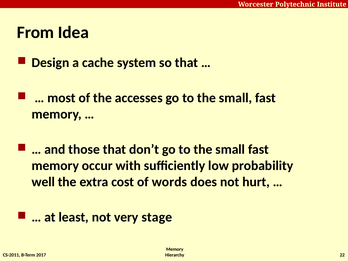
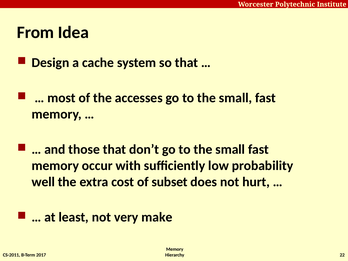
words: words -> subset
stage: stage -> make
